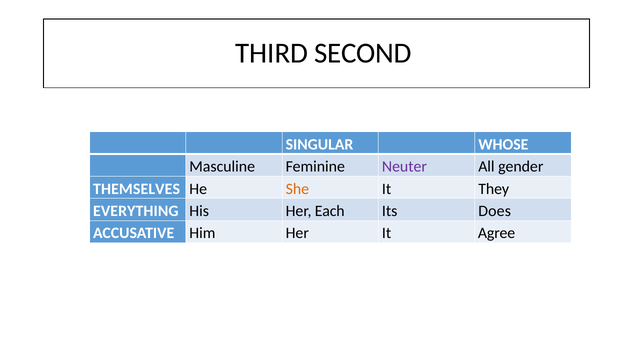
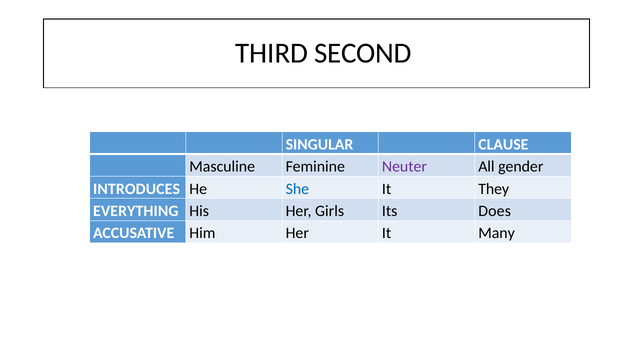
WHOSE: WHOSE -> CLAUSE
THEMSELVES: THEMSELVES -> INTRODUCES
She colour: orange -> blue
Each: Each -> Girls
Agree: Agree -> Many
